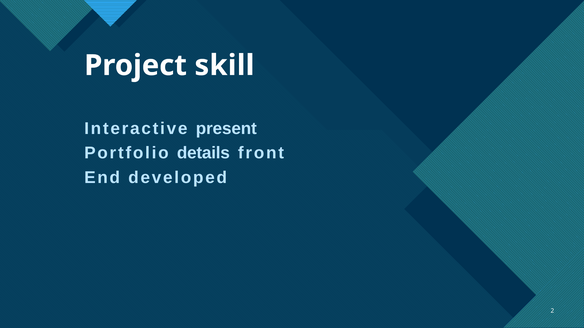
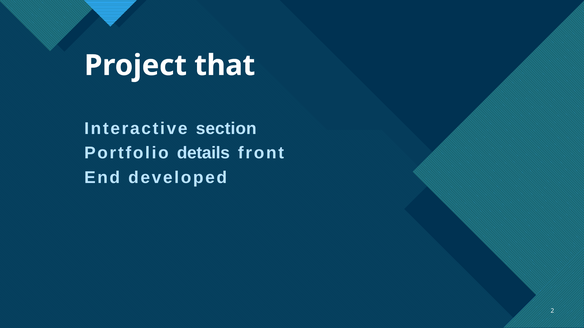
skill: skill -> that
present: present -> section
